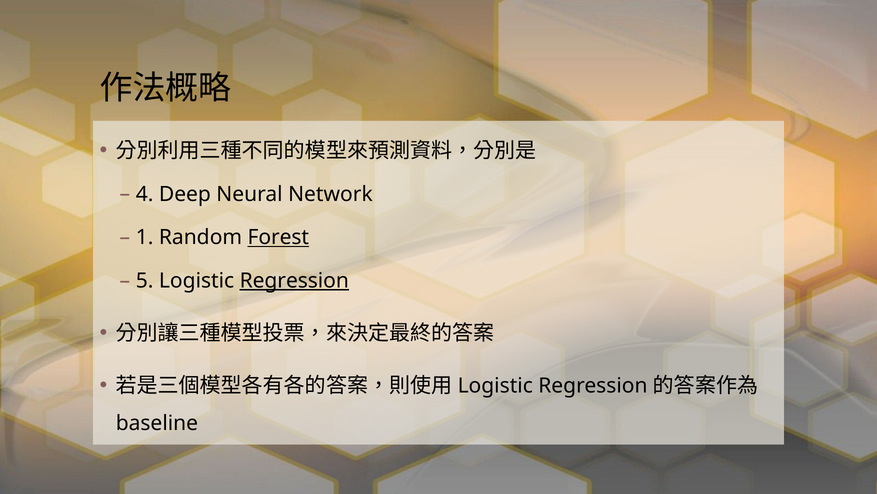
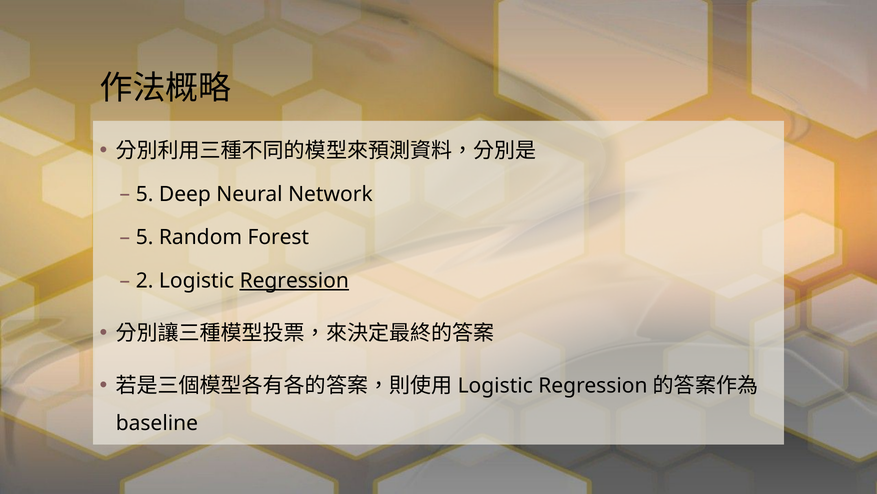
4 at (145, 194): 4 -> 5
1 at (145, 237): 1 -> 5
Forest underline: present -> none
5: 5 -> 2
